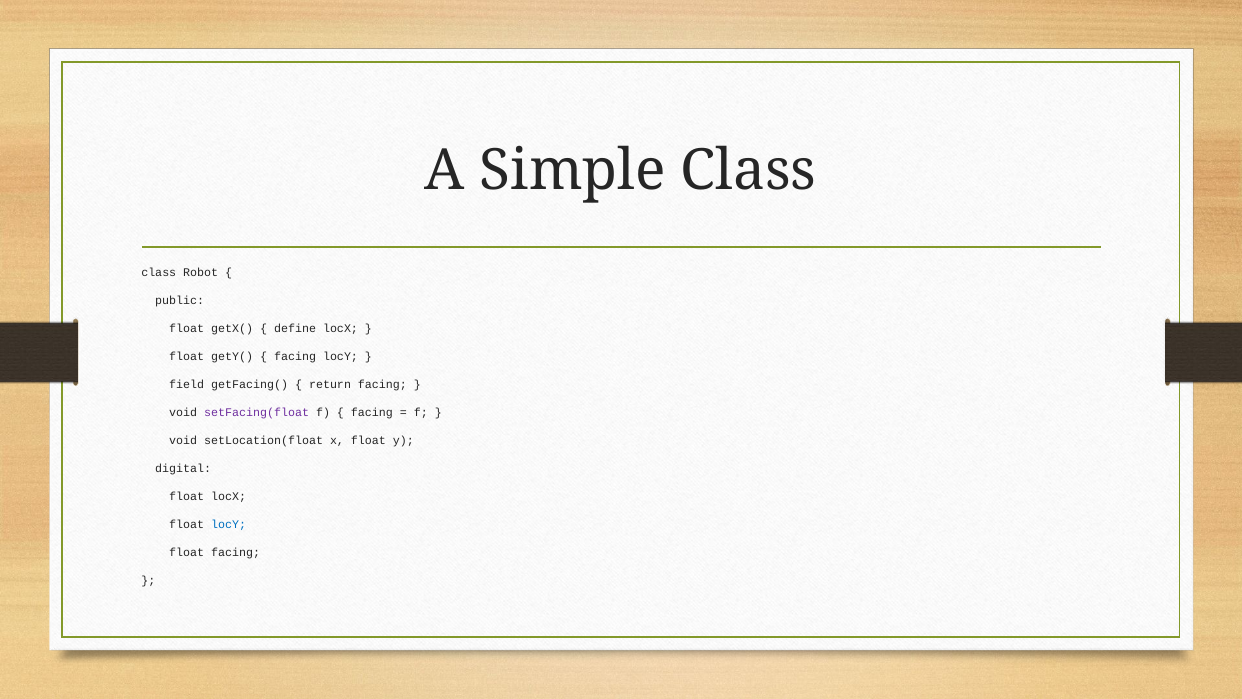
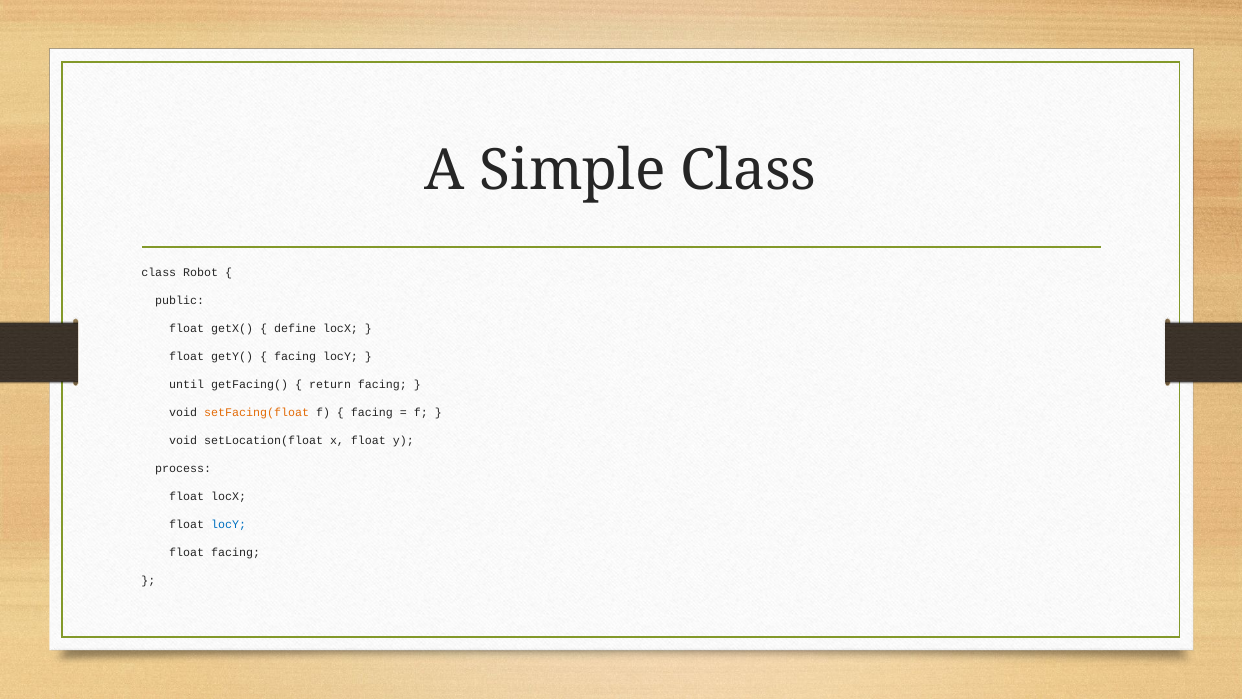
field: field -> until
setFacing(float colour: purple -> orange
digital: digital -> process
